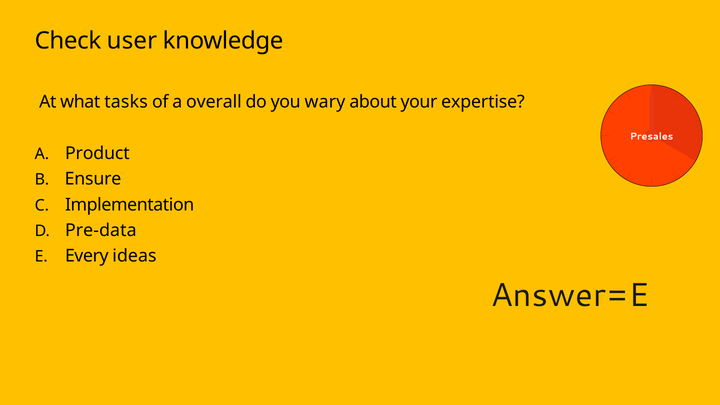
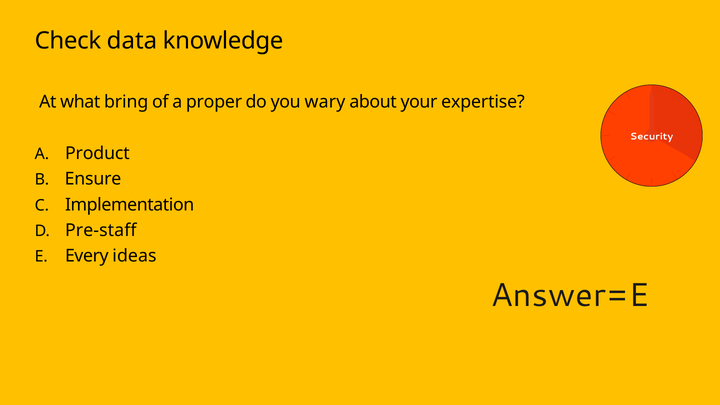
user: user -> data
tasks: tasks -> bring
overall: overall -> proper
Presales: Presales -> Security
Pre-data: Pre-data -> Pre-staff
